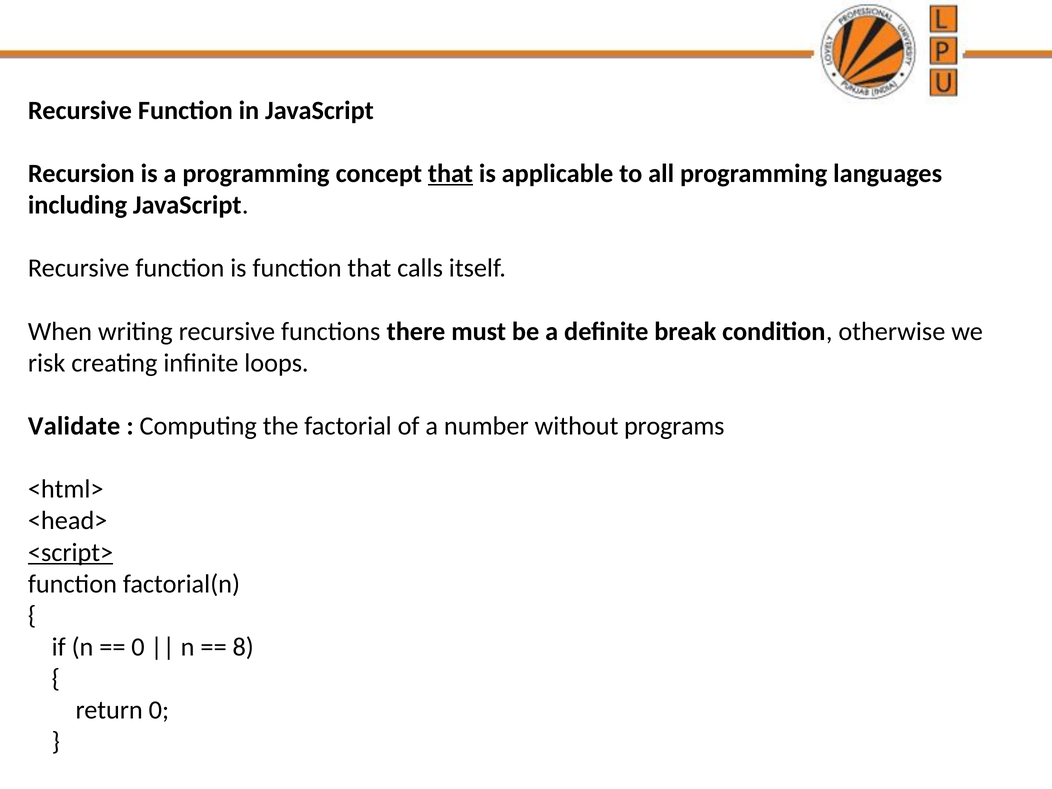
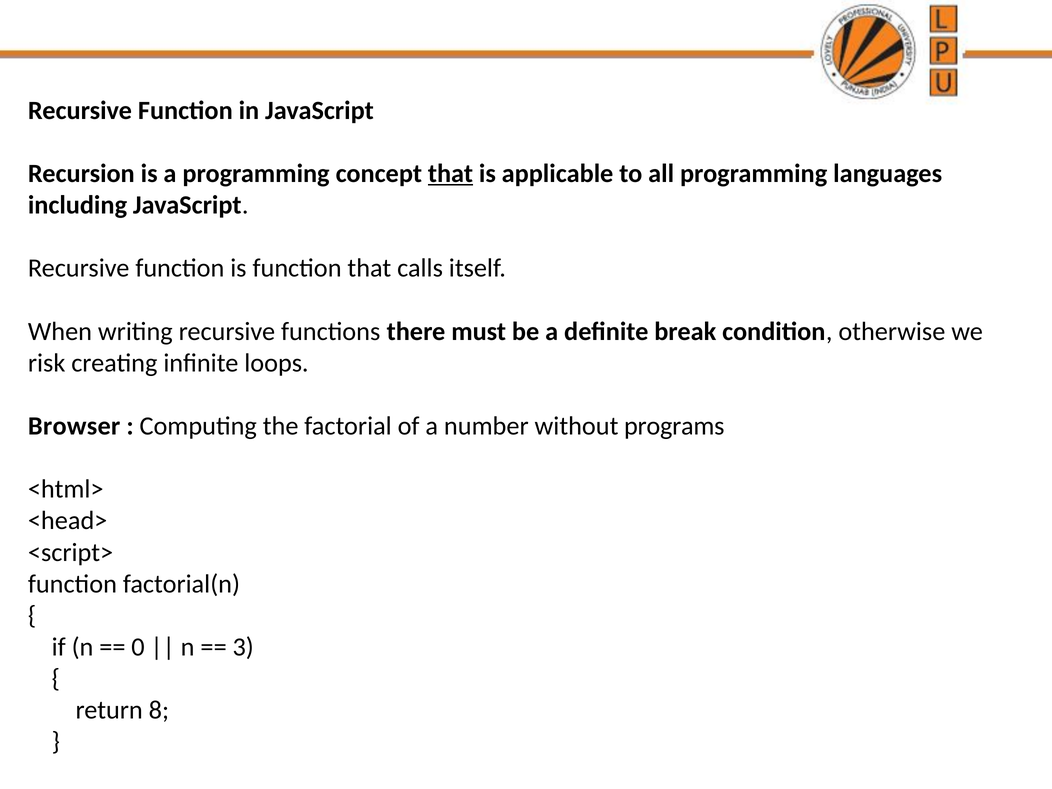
Validate: Validate -> Browser
<script> underline: present -> none
8: 8 -> 3
return 0: 0 -> 8
